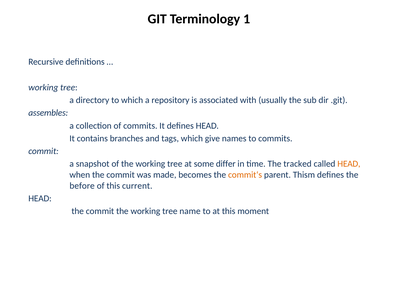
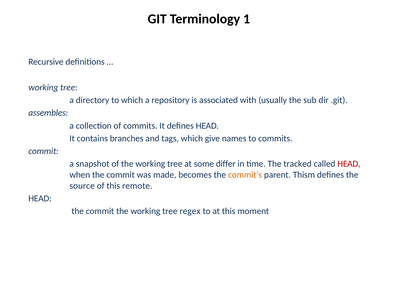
HEAD at (349, 164) colour: orange -> red
before: before -> source
current: current -> remote
name: name -> regex
